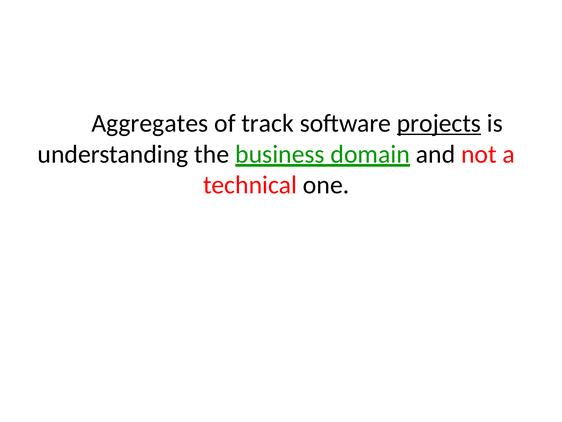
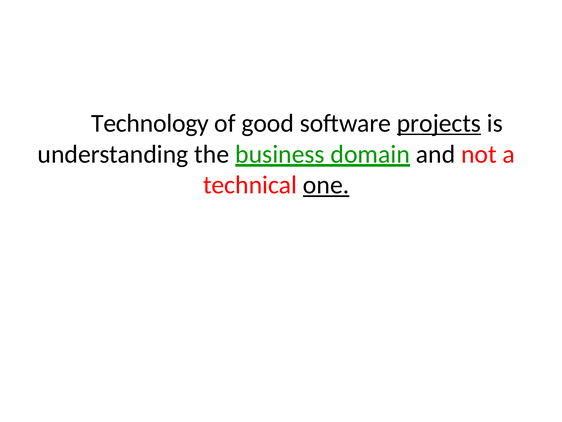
Aggregates: Aggregates -> Technology
track: track -> good
one underline: none -> present
